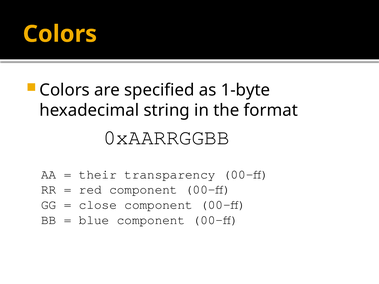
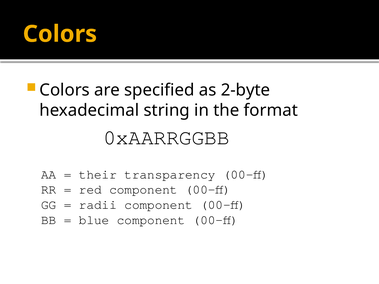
1-byte: 1-byte -> 2-byte
close: close -> radii
